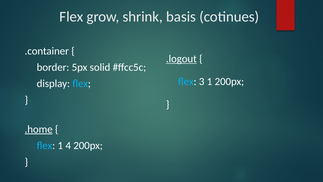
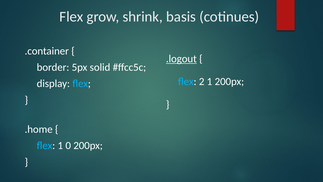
3: 3 -> 2
.home underline: present -> none
4: 4 -> 0
